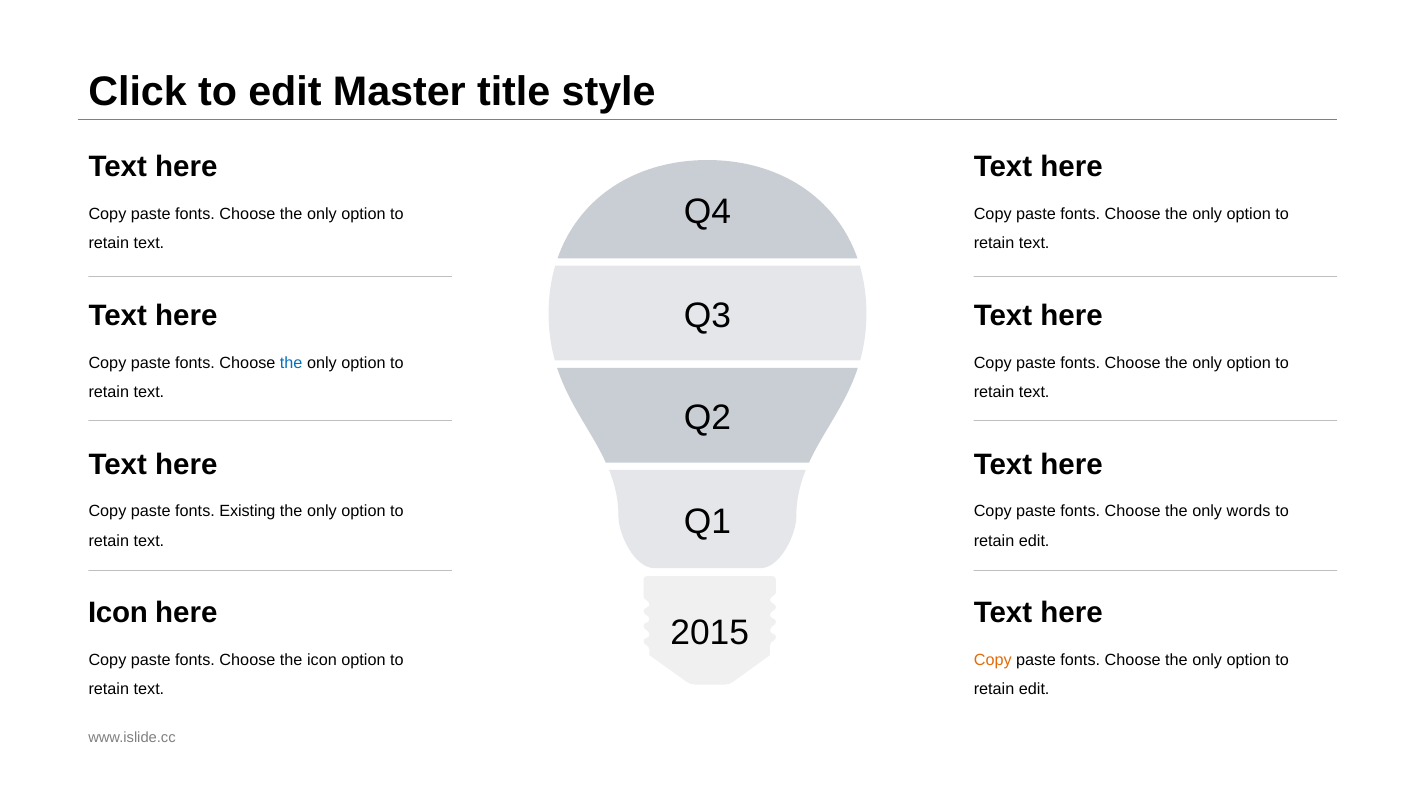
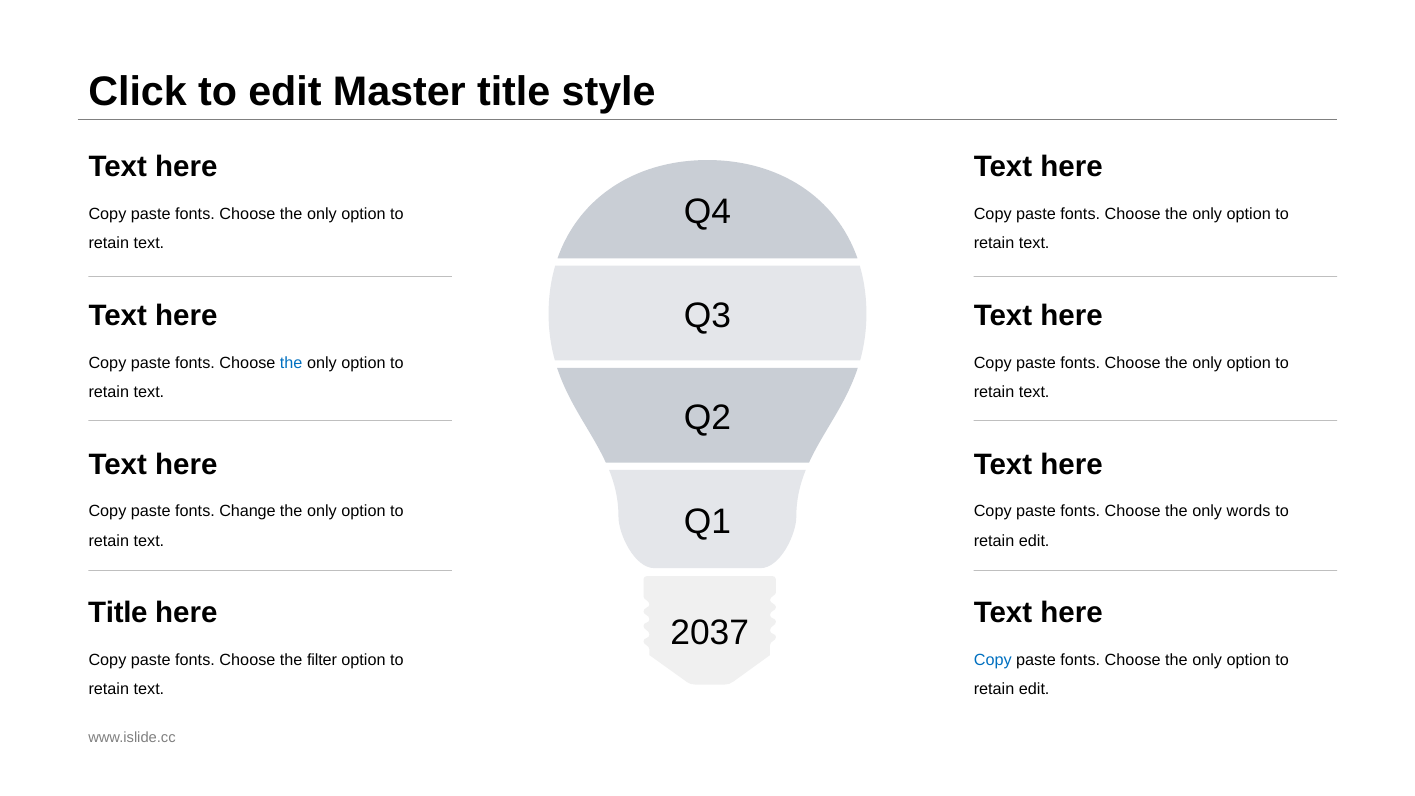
Existing: Existing -> Change
Icon at (118, 613): Icon -> Title
2015: 2015 -> 2037
the icon: icon -> filter
Copy at (993, 660) colour: orange -> blue
